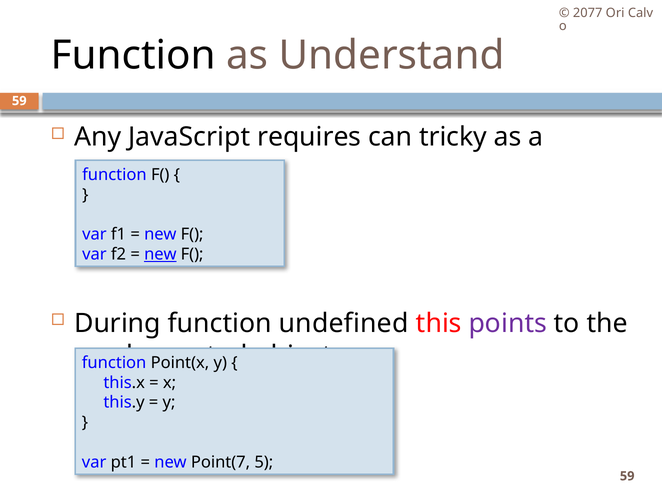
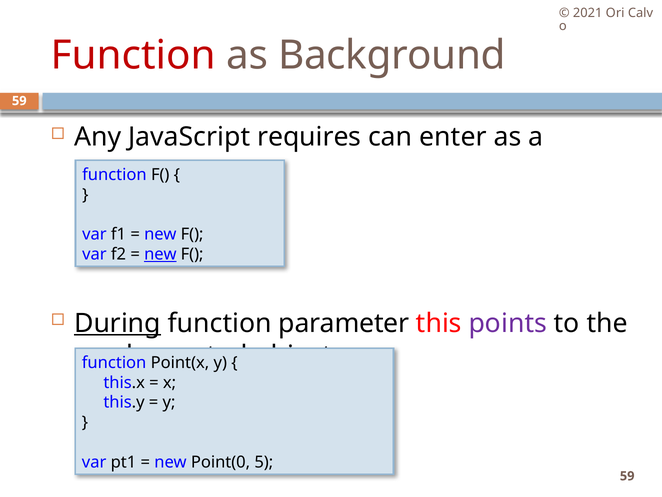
2077: 2077 -> 2021
Function at (133, 55) colour: black -> red
Understand: Understand -> Background
tricky: tricky -> enter
During underline: none -> present
undefined: undefined -> parameter
Point(7: Point(7 -> Point(0
